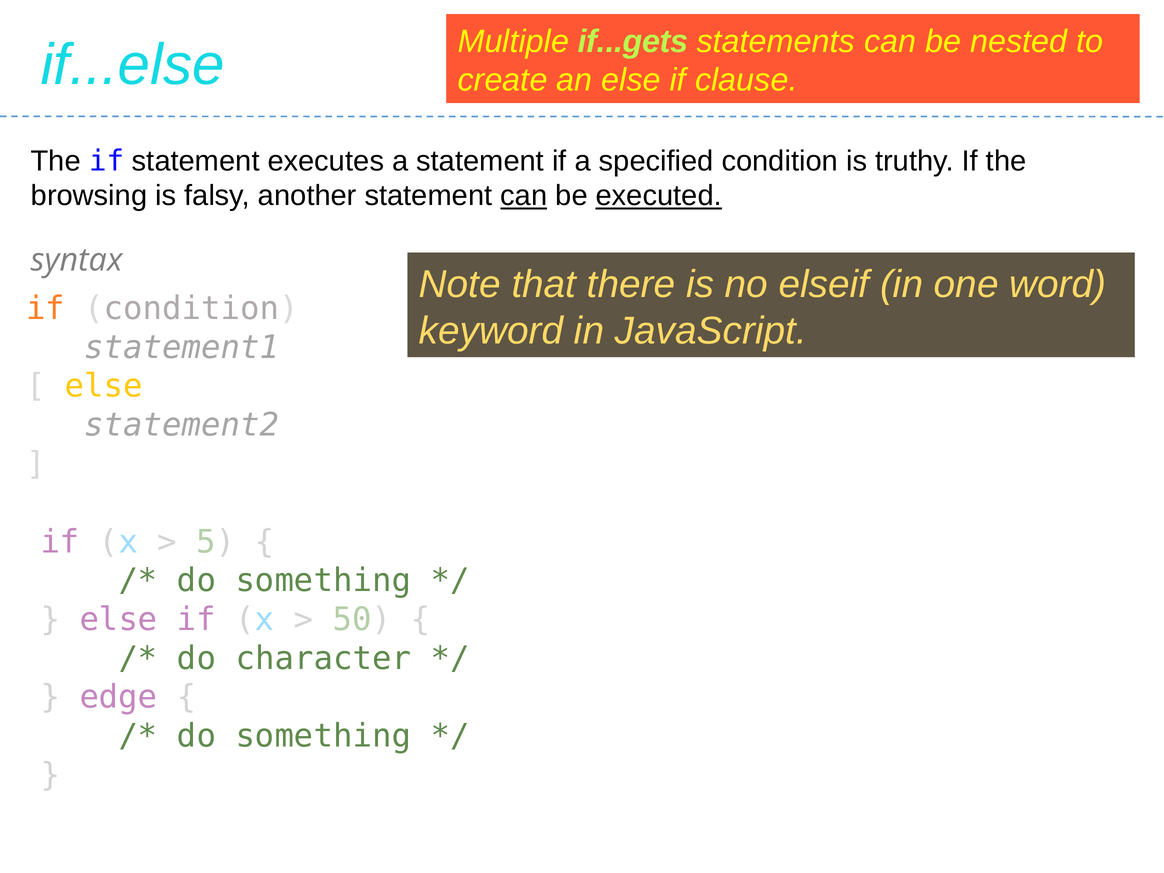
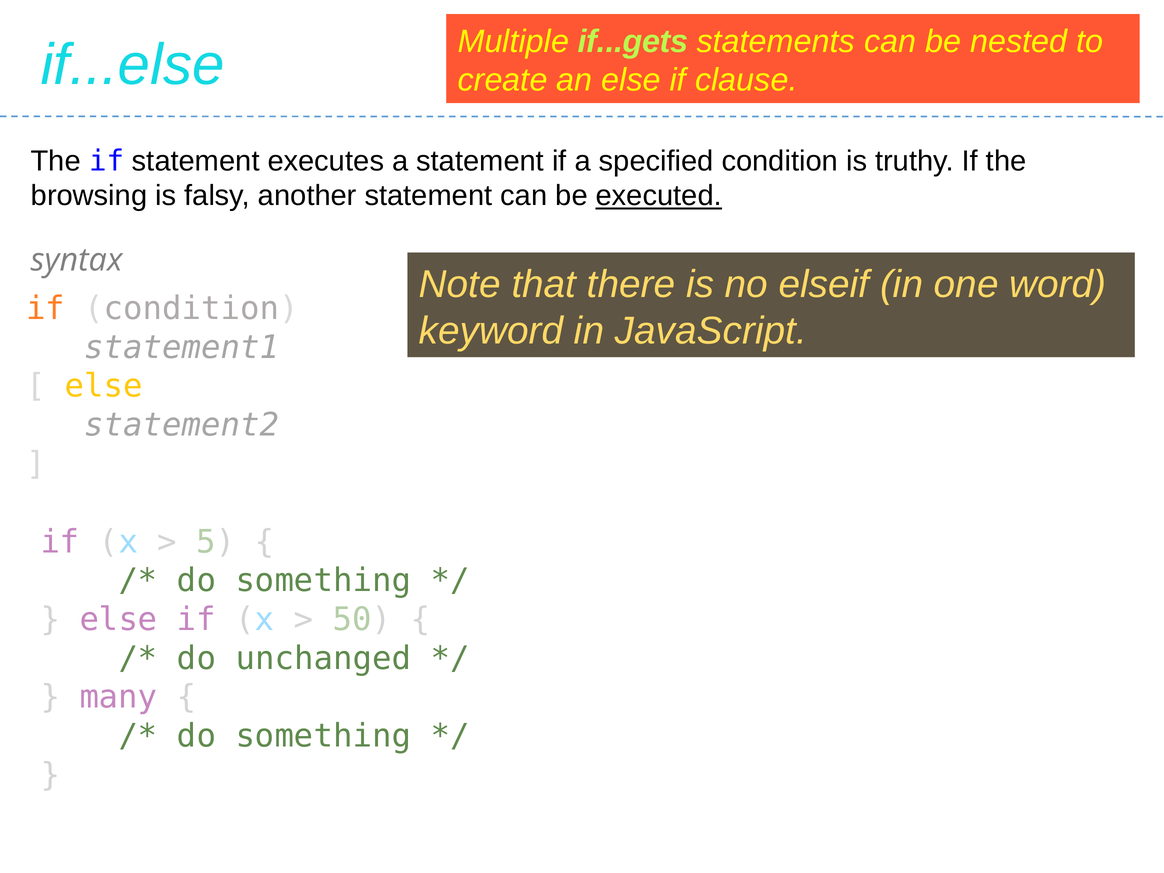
can at (524, 196) underline: present -> none
character: character -> unchanged
edge: edge -> many
